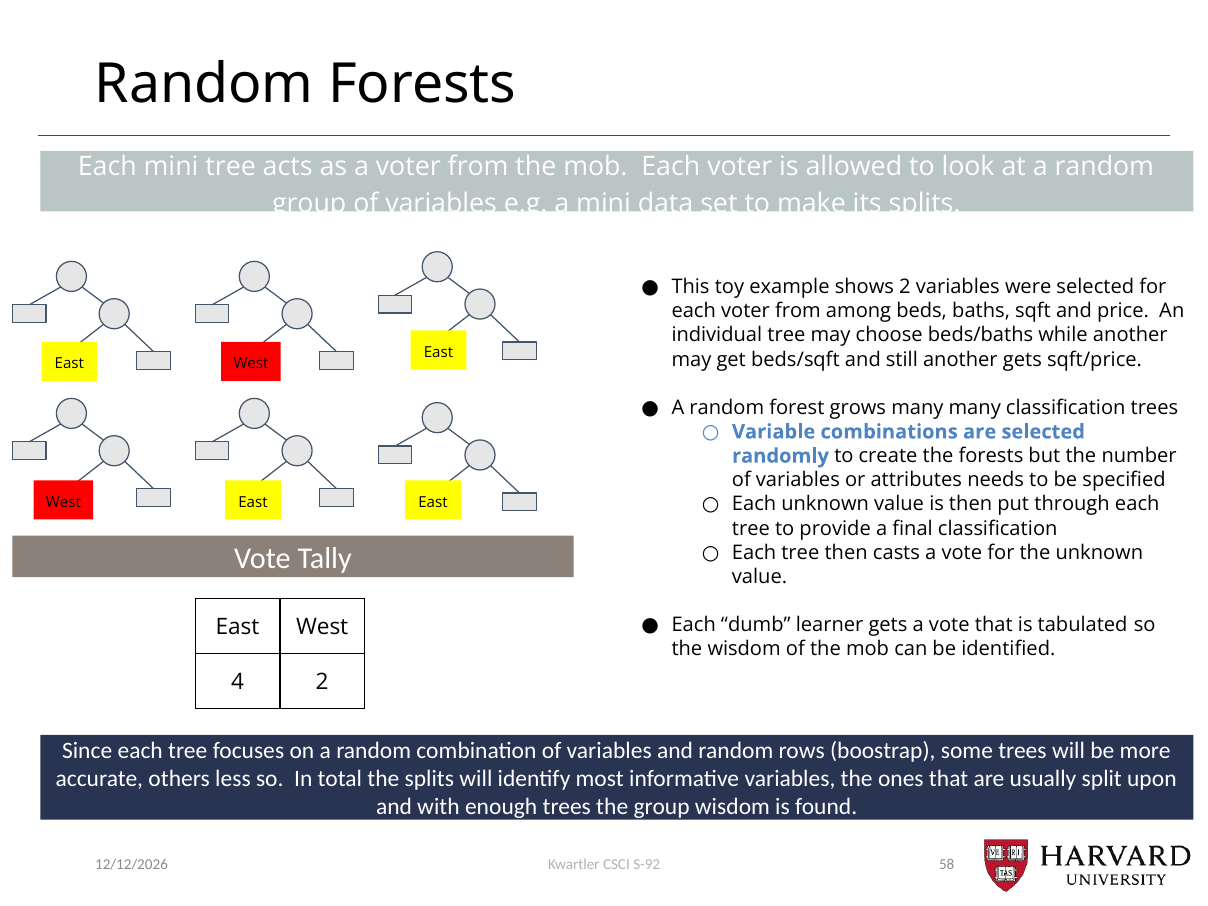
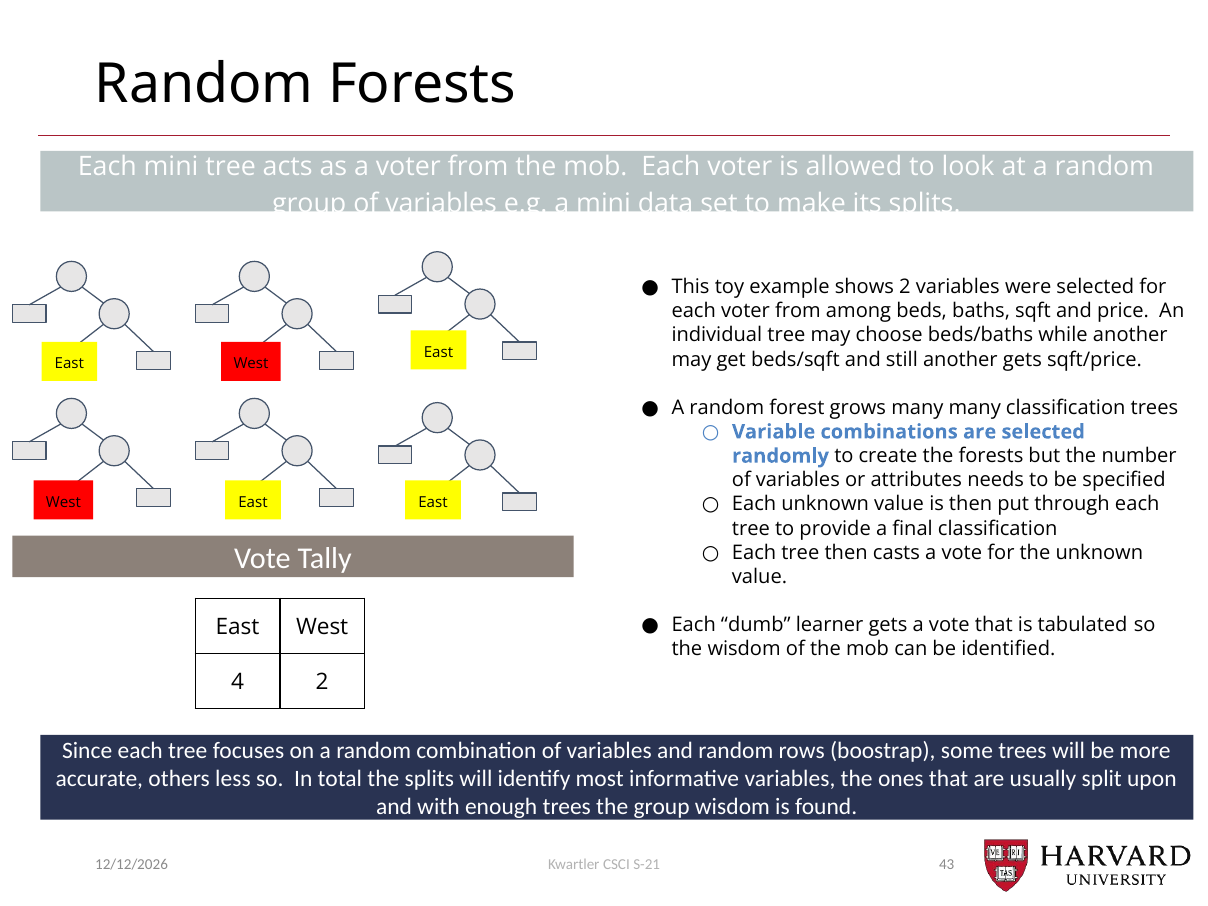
S-92: S-92 -> S-21
58: 58 -> 43
